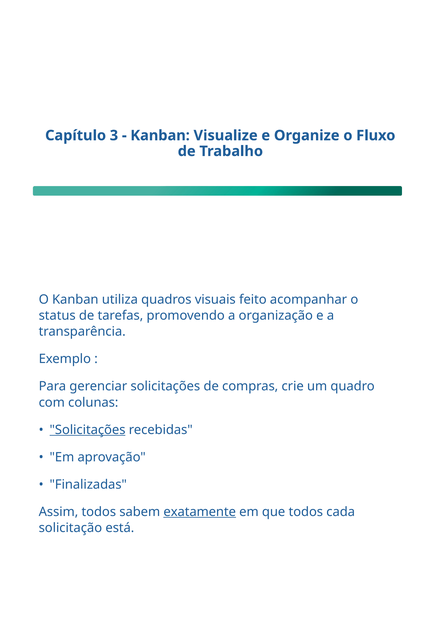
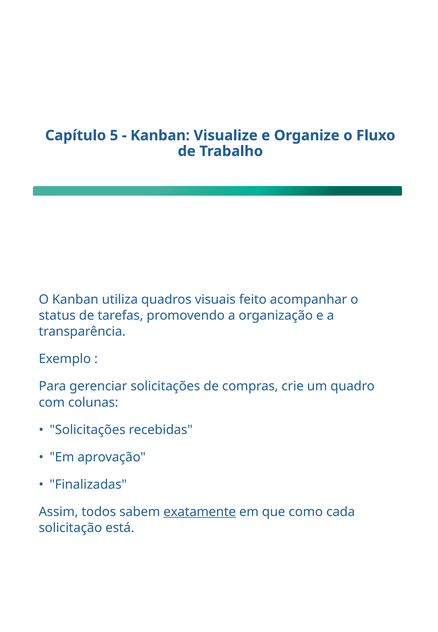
3: 3 -> 5
Solicitações at (88, 430) underline: present -> none
que todos: todos -> como
